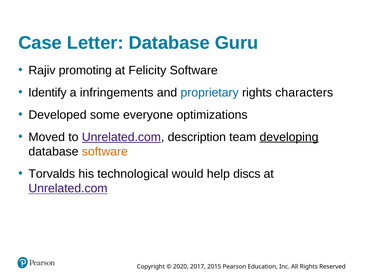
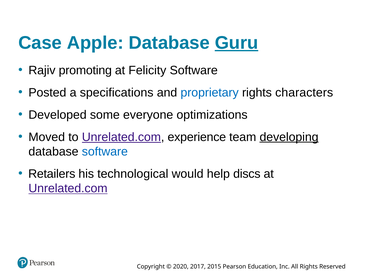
Letter: Letter -> Apple
Guru underline: none -> present
Identify: Identify -> Posted
infringements: infringements -> specifications
description: description -> experience
software at (105, 151) colour: orange -> blue
Torvalds: Torvalds -> Retailers
